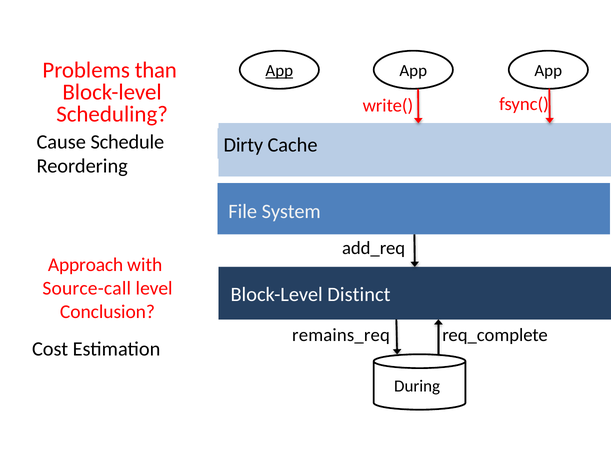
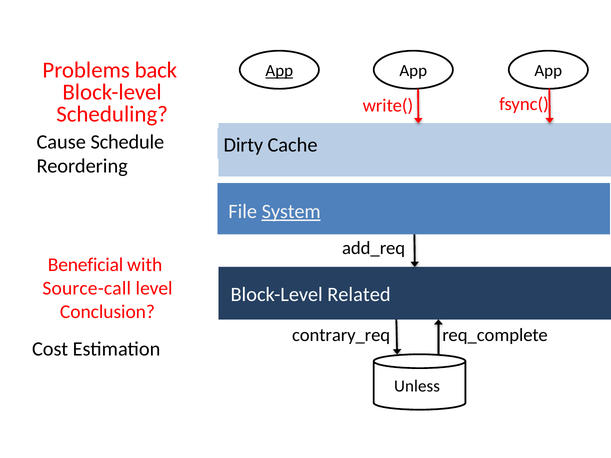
than: than -> back
System underline: none -> present
Approach: Approach -> Beneficial
Distinct: Distinct -> Related
remains_req: remains_req -> contrary_req
During: During -> Unless
